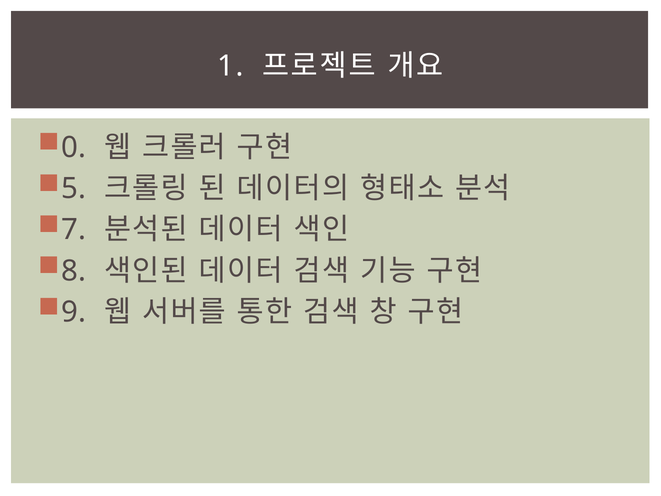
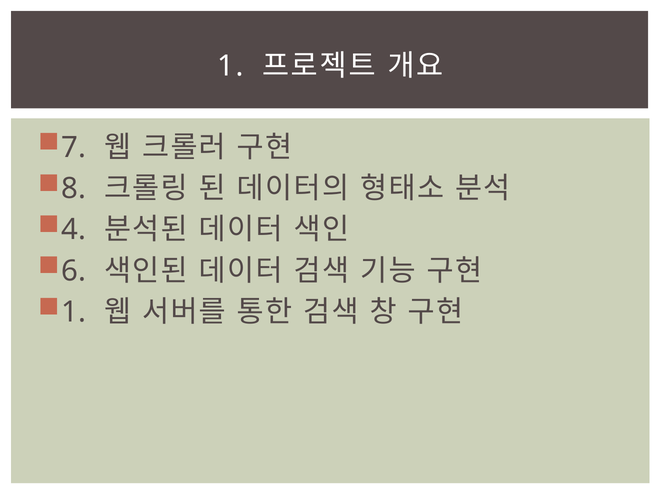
0: 0 -> 7
5: 5 -> 8
7: 7 -> 4
8: 8 -> 6
9 at (74, 312): 9 -> 1
